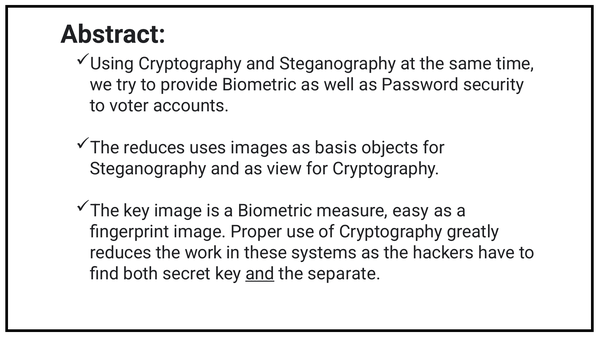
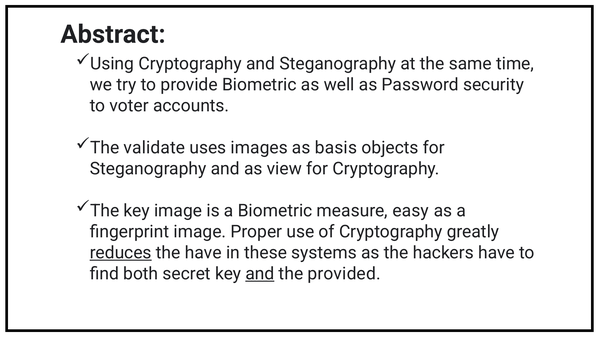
The reduces: reduces -> validate
reduces at (121, 253) underline: none -> present
the work: work -> have
separate: separate -> provided
